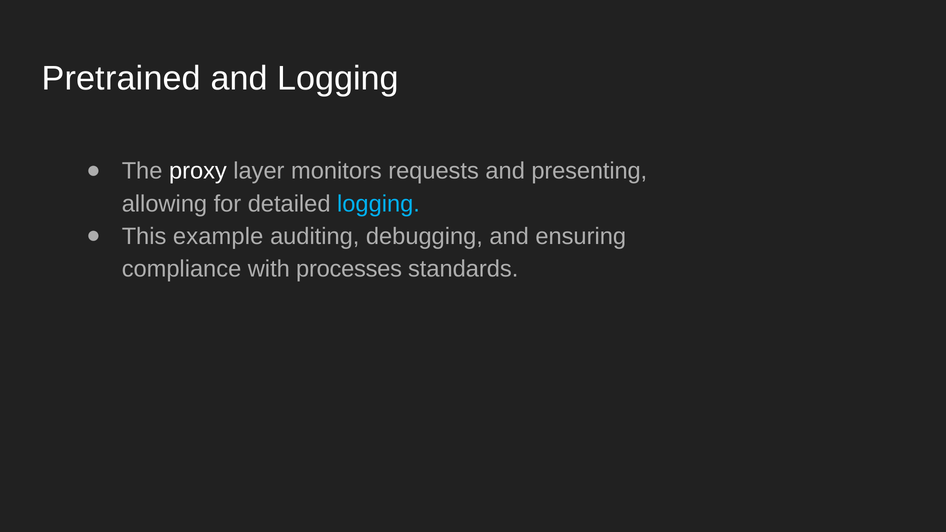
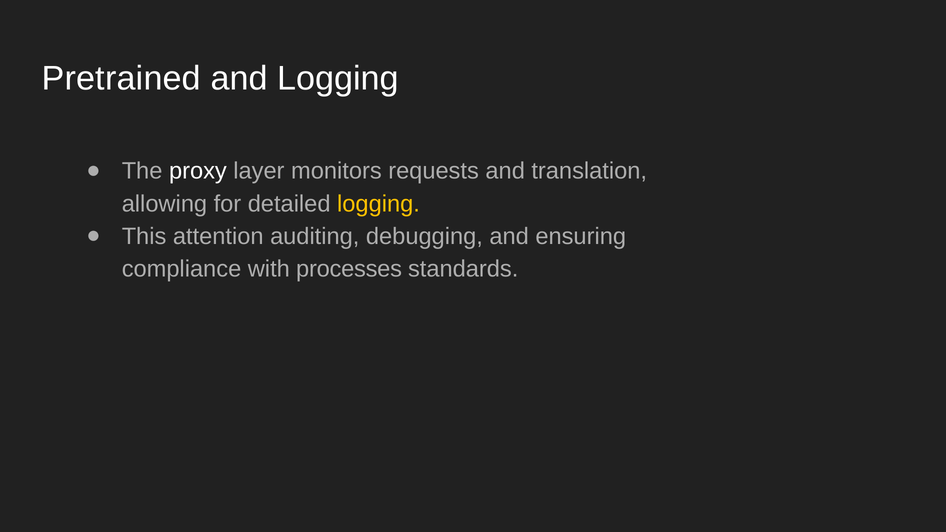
presenting: presenting -> translation
logging at (378, 204) colour: light blue -> yellow
example: example -> attention
